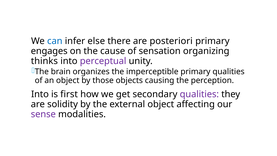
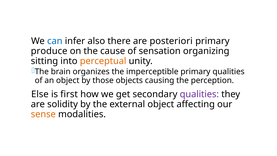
else: else -> also
engages: engages -> produce
thinks: thinks -> sitting
perceptual colour: purple -> orange
Into at (40, 94): Into -> Else
sense colour: purple -> orange
